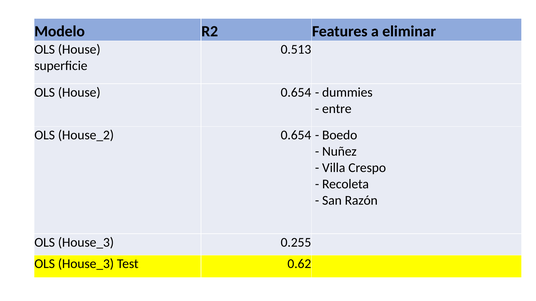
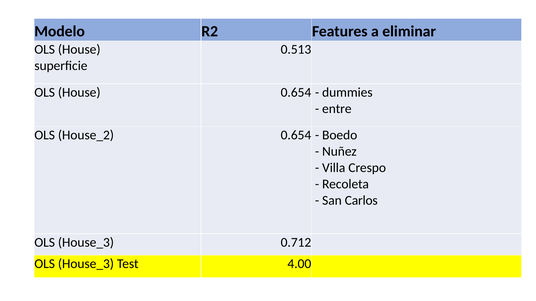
Razón: Razón -> Carlos
0.255: 0.255 -> 0.712
0.62: 0.62 -> 4.00
